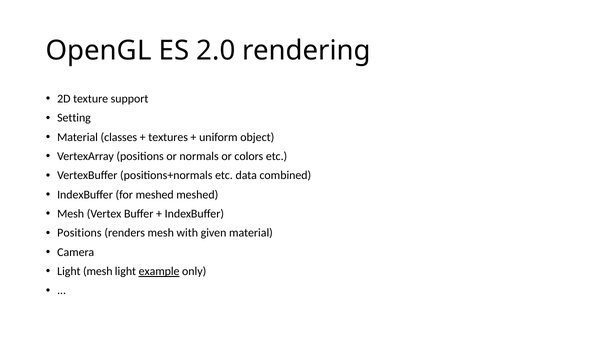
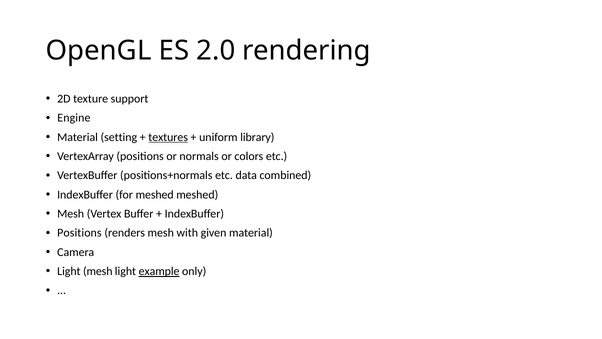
Setting: Setting -> Engine
classes: classes -> setting
textures underline: none -> present
object: object -> library
